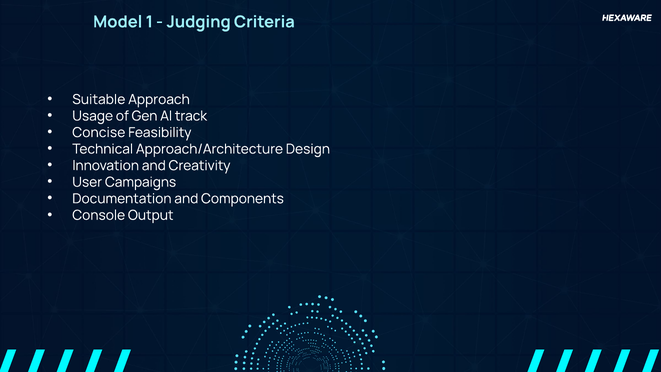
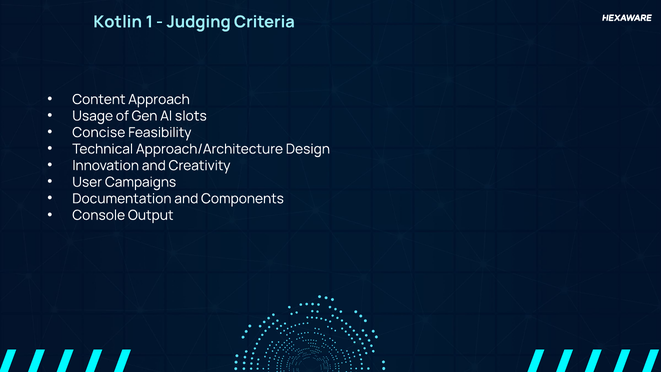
Model: Model -> Kotlin
Suitable: Suitable -> Content
track: track -> slots
